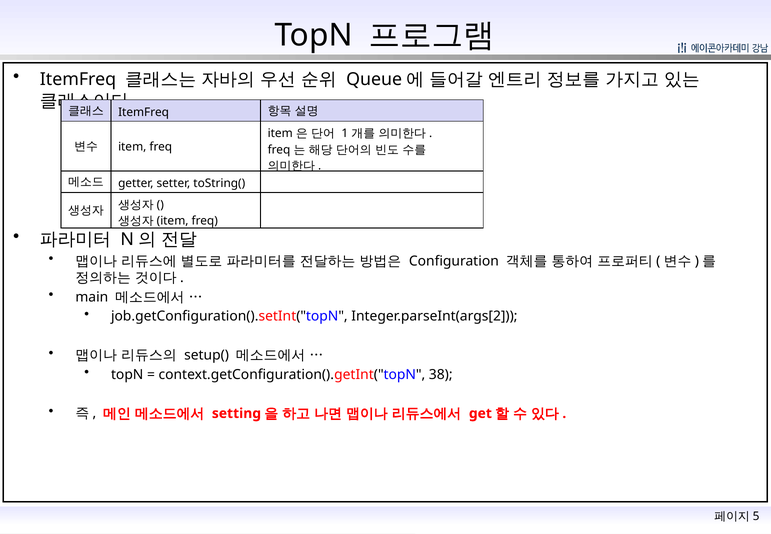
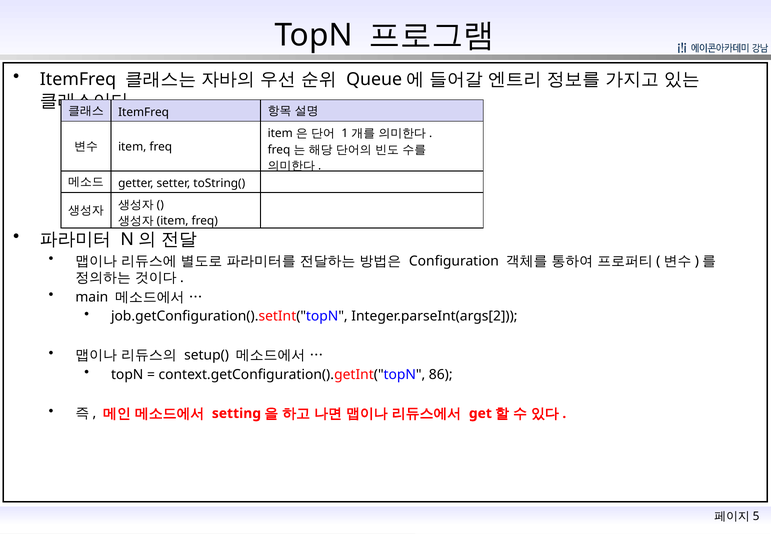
38: 38 -> 86
